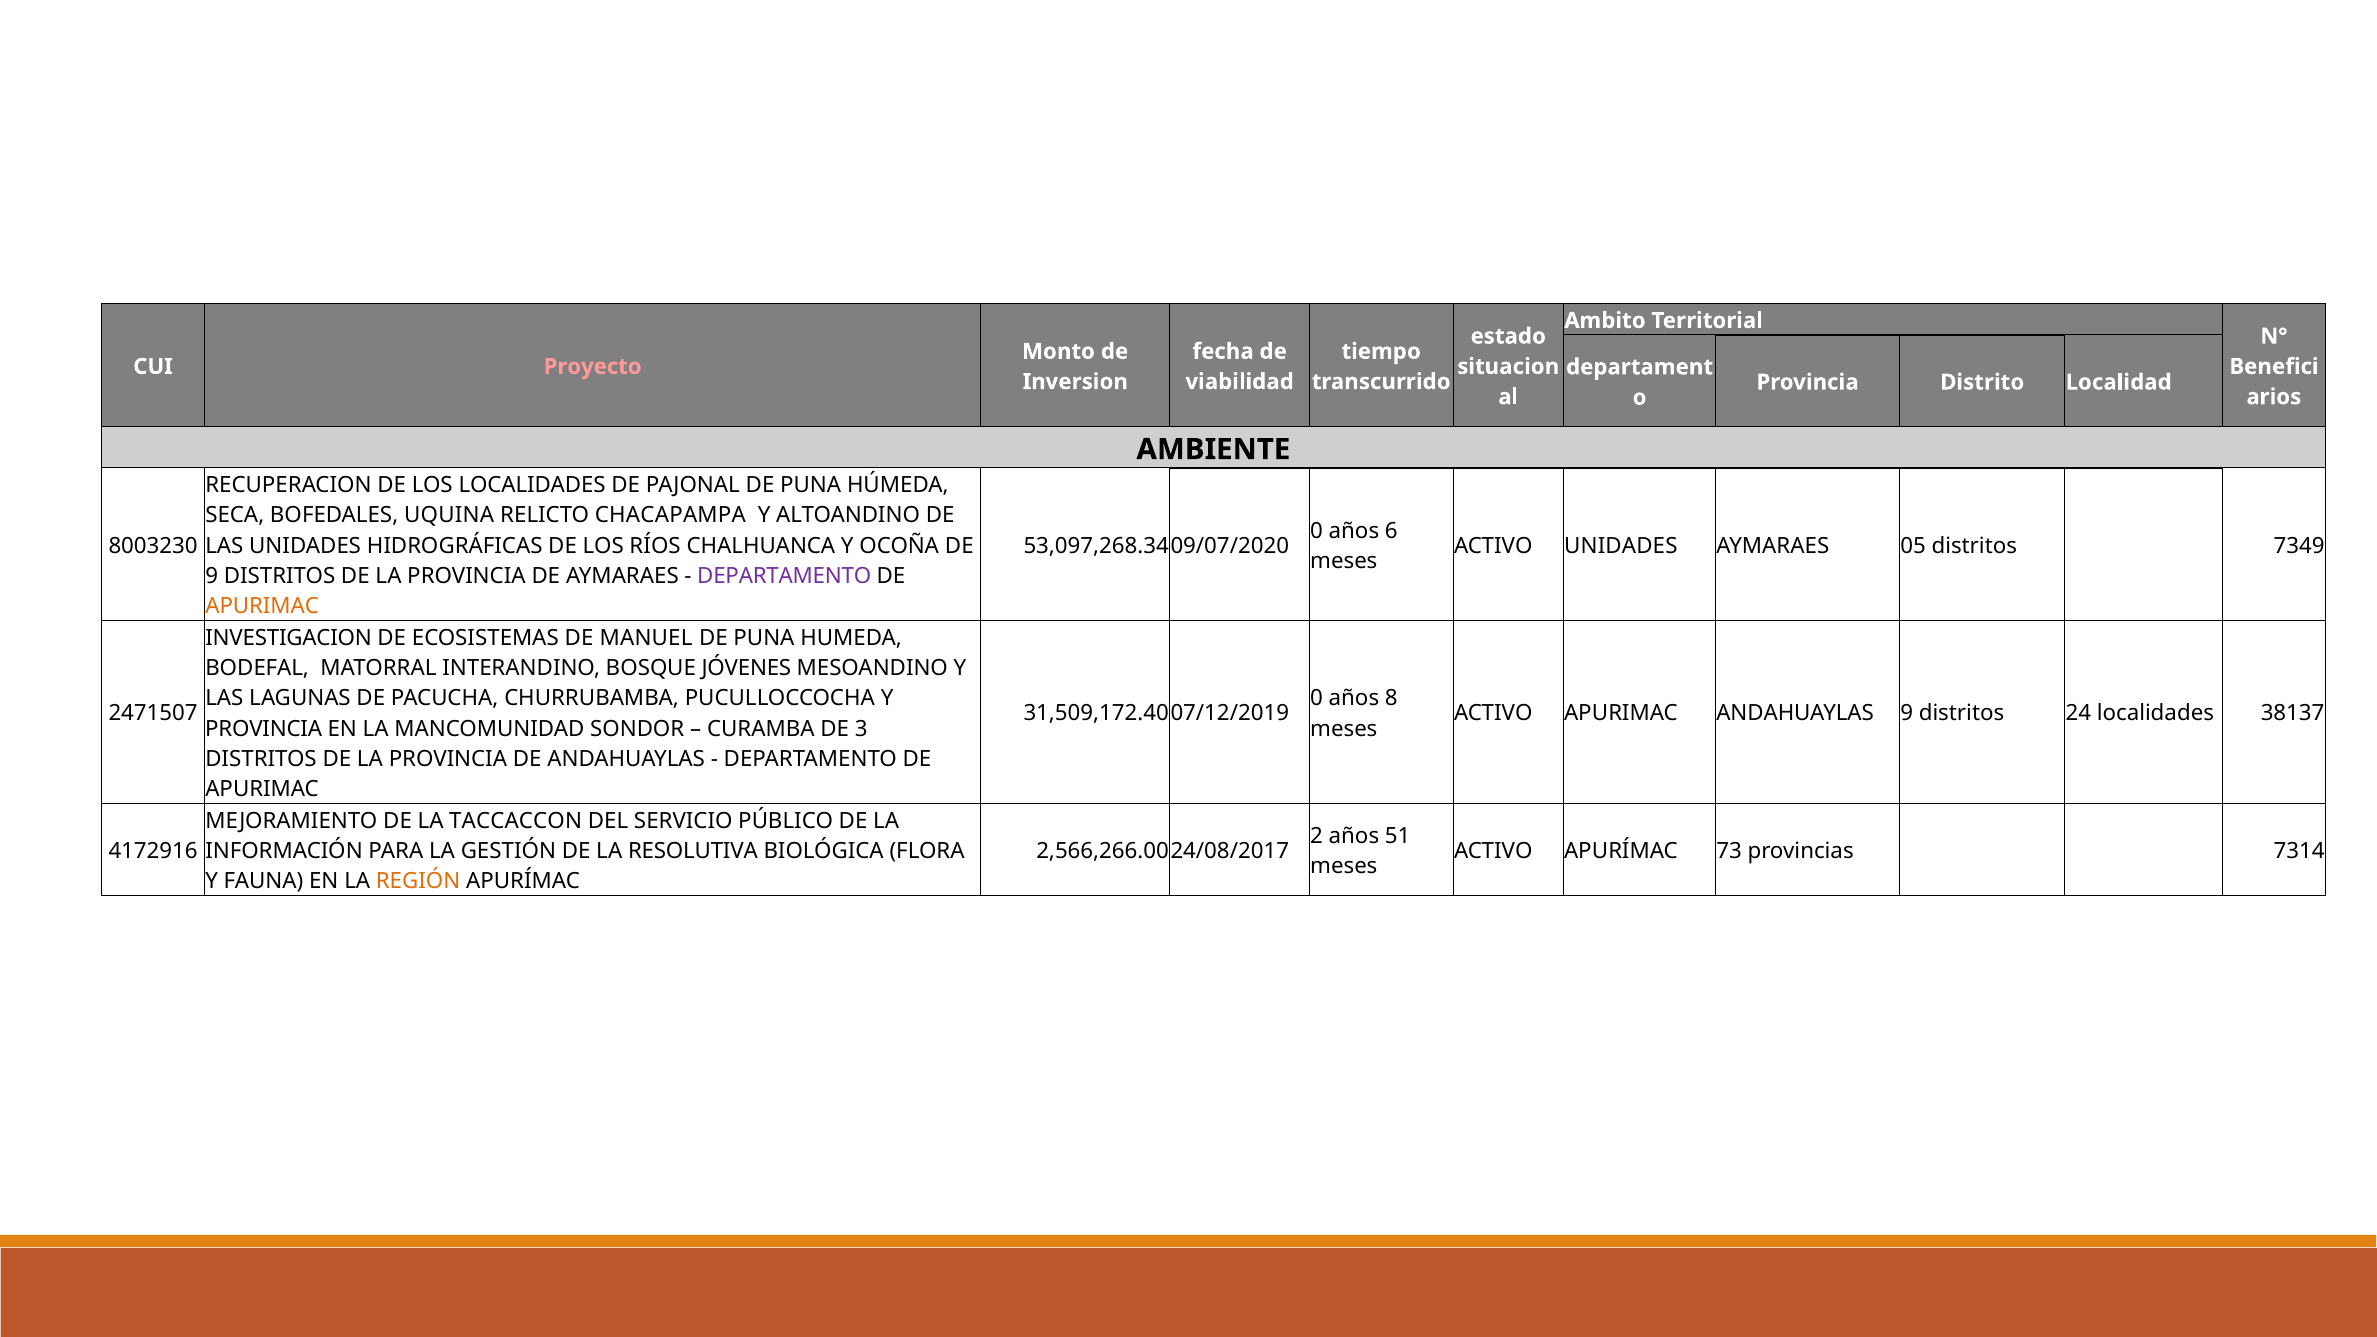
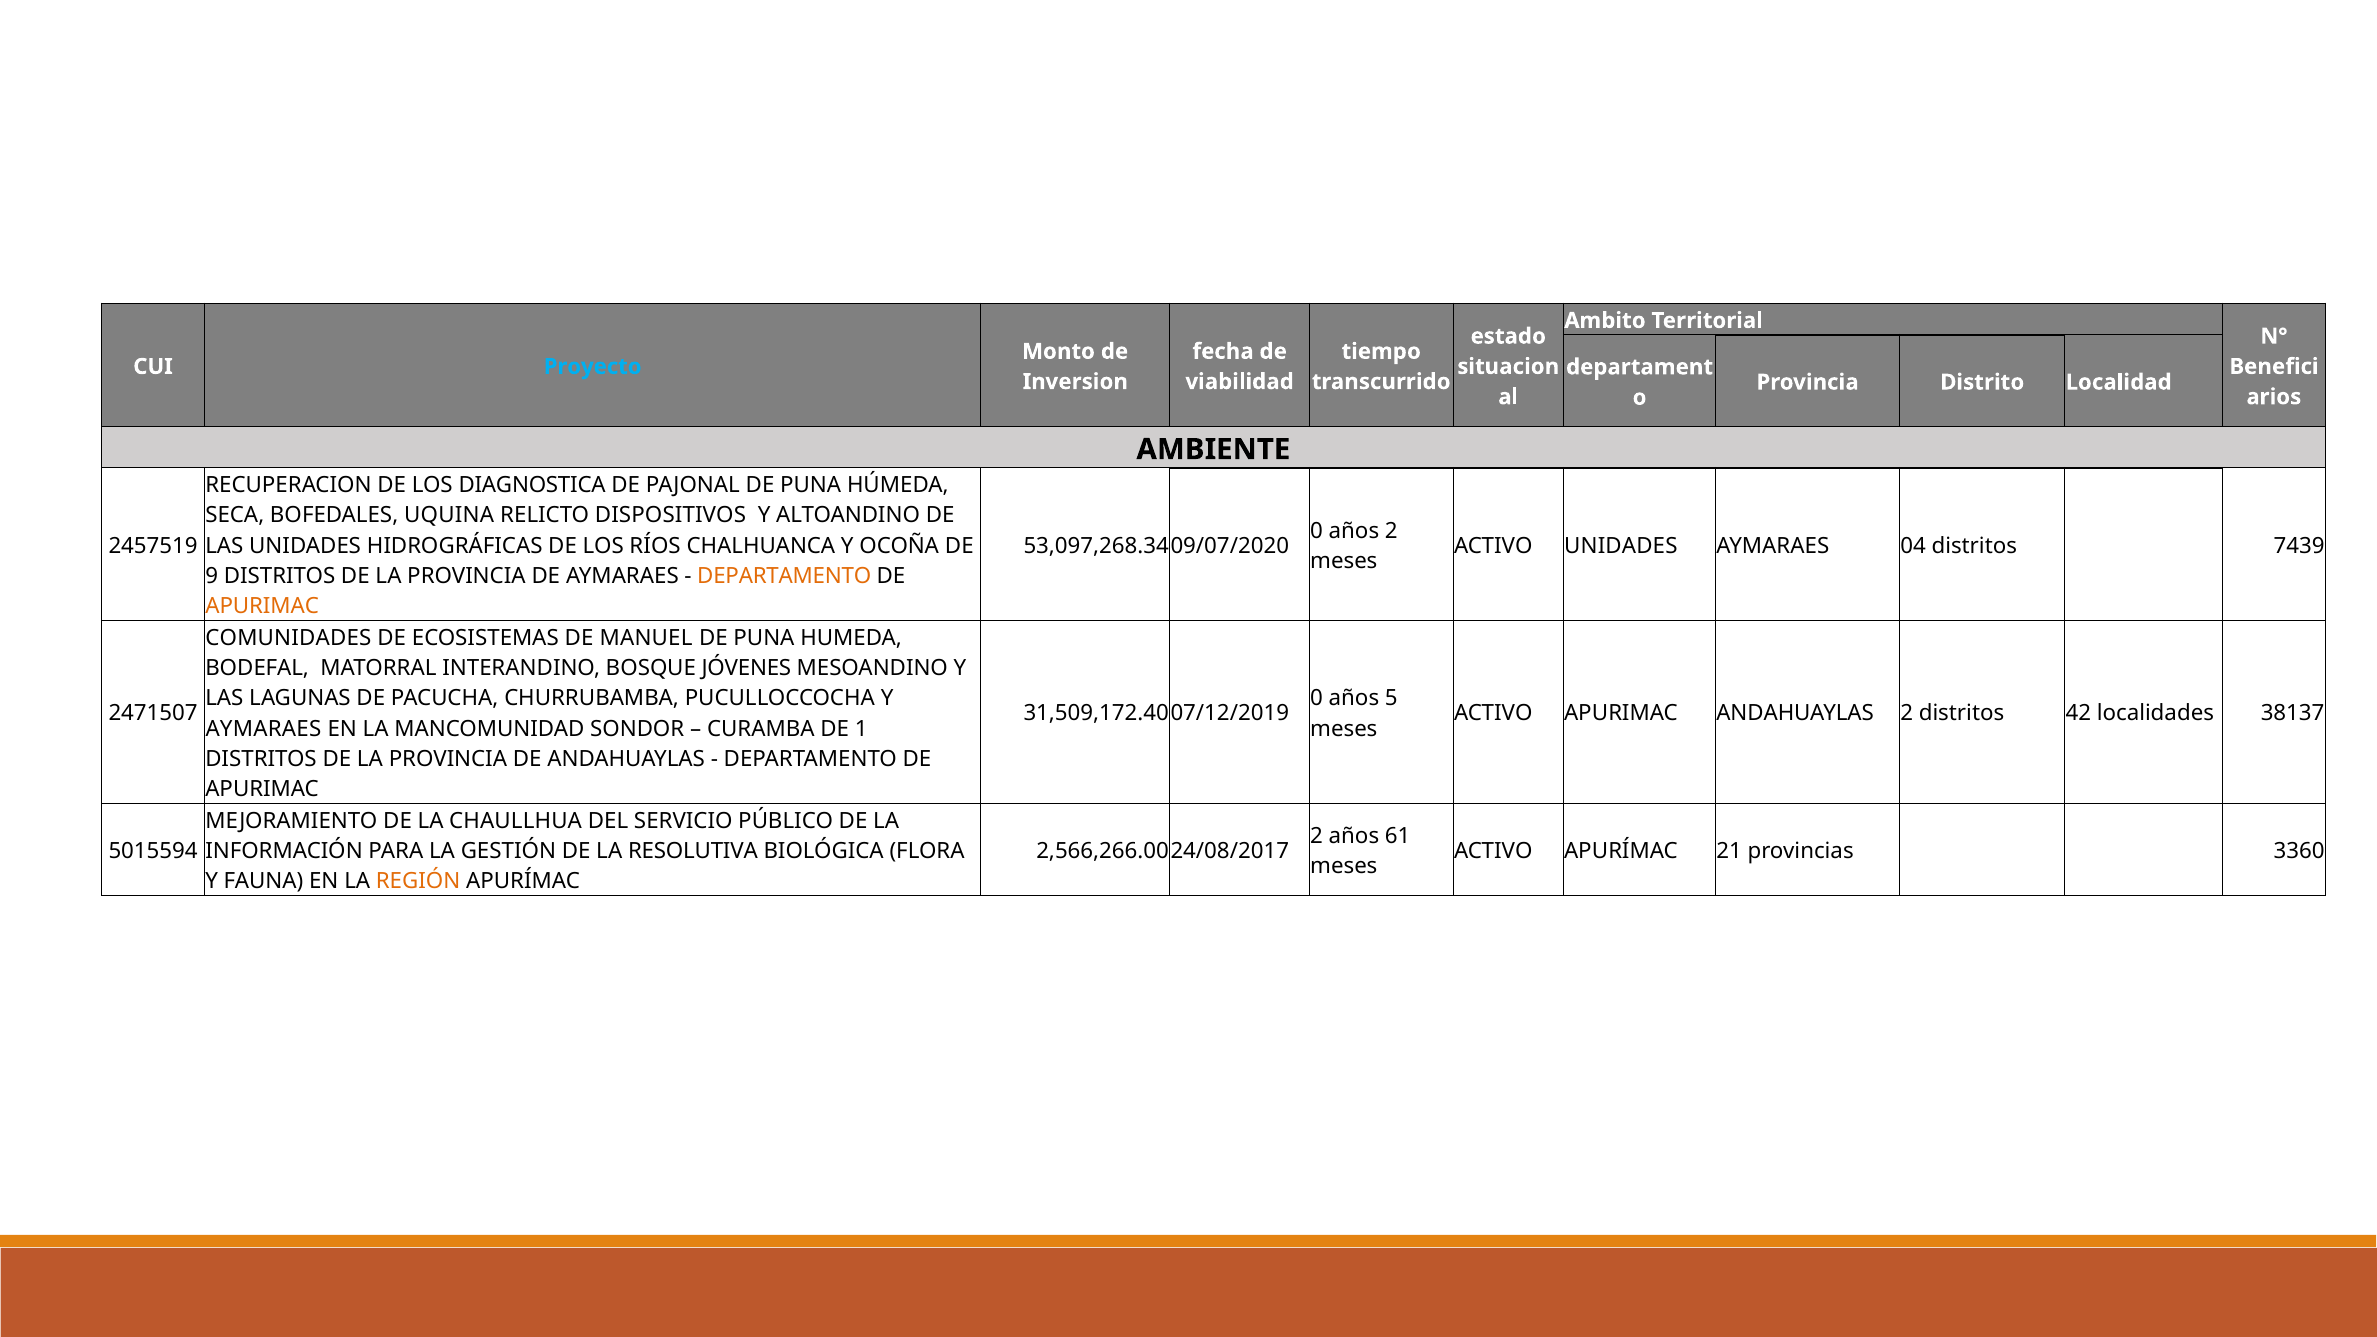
Proyecto colour: pink -> light blue
LOS LOCALIDADES: LOCALIDADES -> DIAGNOSTICA
CHACAPAMPA: CHACAPAMPA -> DISPOSITIVOS
años 6: 6 -> 2
8003230: 8003230 -> 2457519
05: 05 -> 04
7349: 7349 -> 7439
DEPARTAMENTO at (784, 576) colour: purple -> orange
INVESTIGACION: INVESTIGACION -> COMUNIDADES
8: 8 -> 5
ANDAHUAYLAS 9: 9 -> 2
24: 24 -> 42
PROVINCIA at (264, 729): PROVINCIA -> AYMARAES
3: 3 -> 1
TACCACCON: TACCACCON -> CHAULLHUA
51: 51 -> 61
4172916: 4172916 -> 5015594
73: 73 -> 21
7314: 7314 -> 3360
